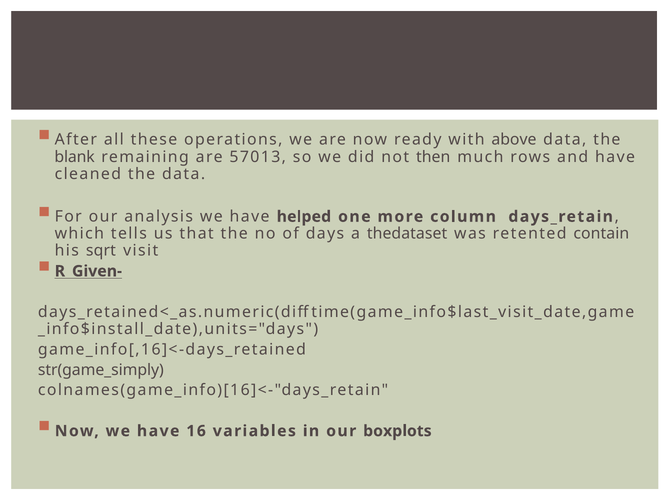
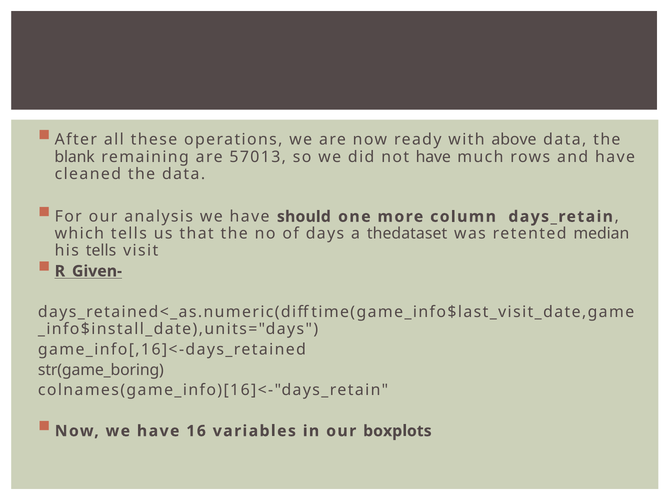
not then: then -> have
helped: helped -> should
contain: contain -> median
his sqrt: sqrt -> tells
str(game_simply: str(game_simply -> str(game_boring
